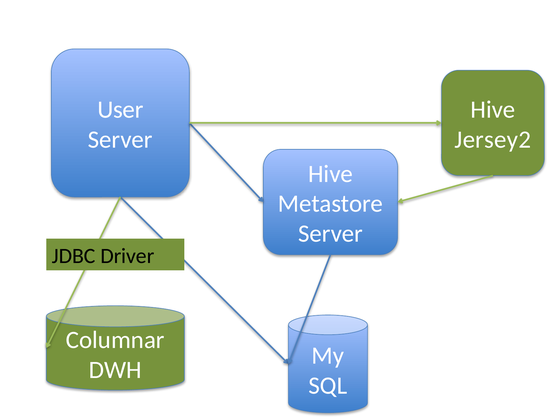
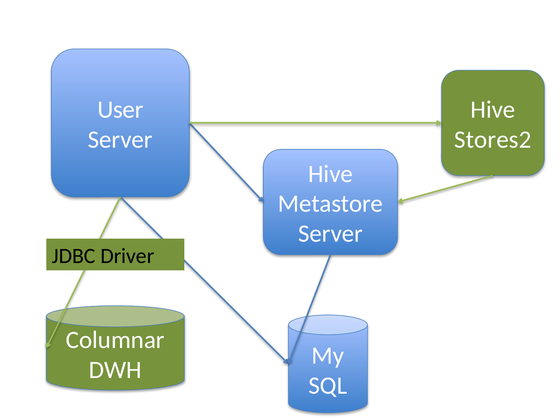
Jersey2: Jersey2 -> Stores2
